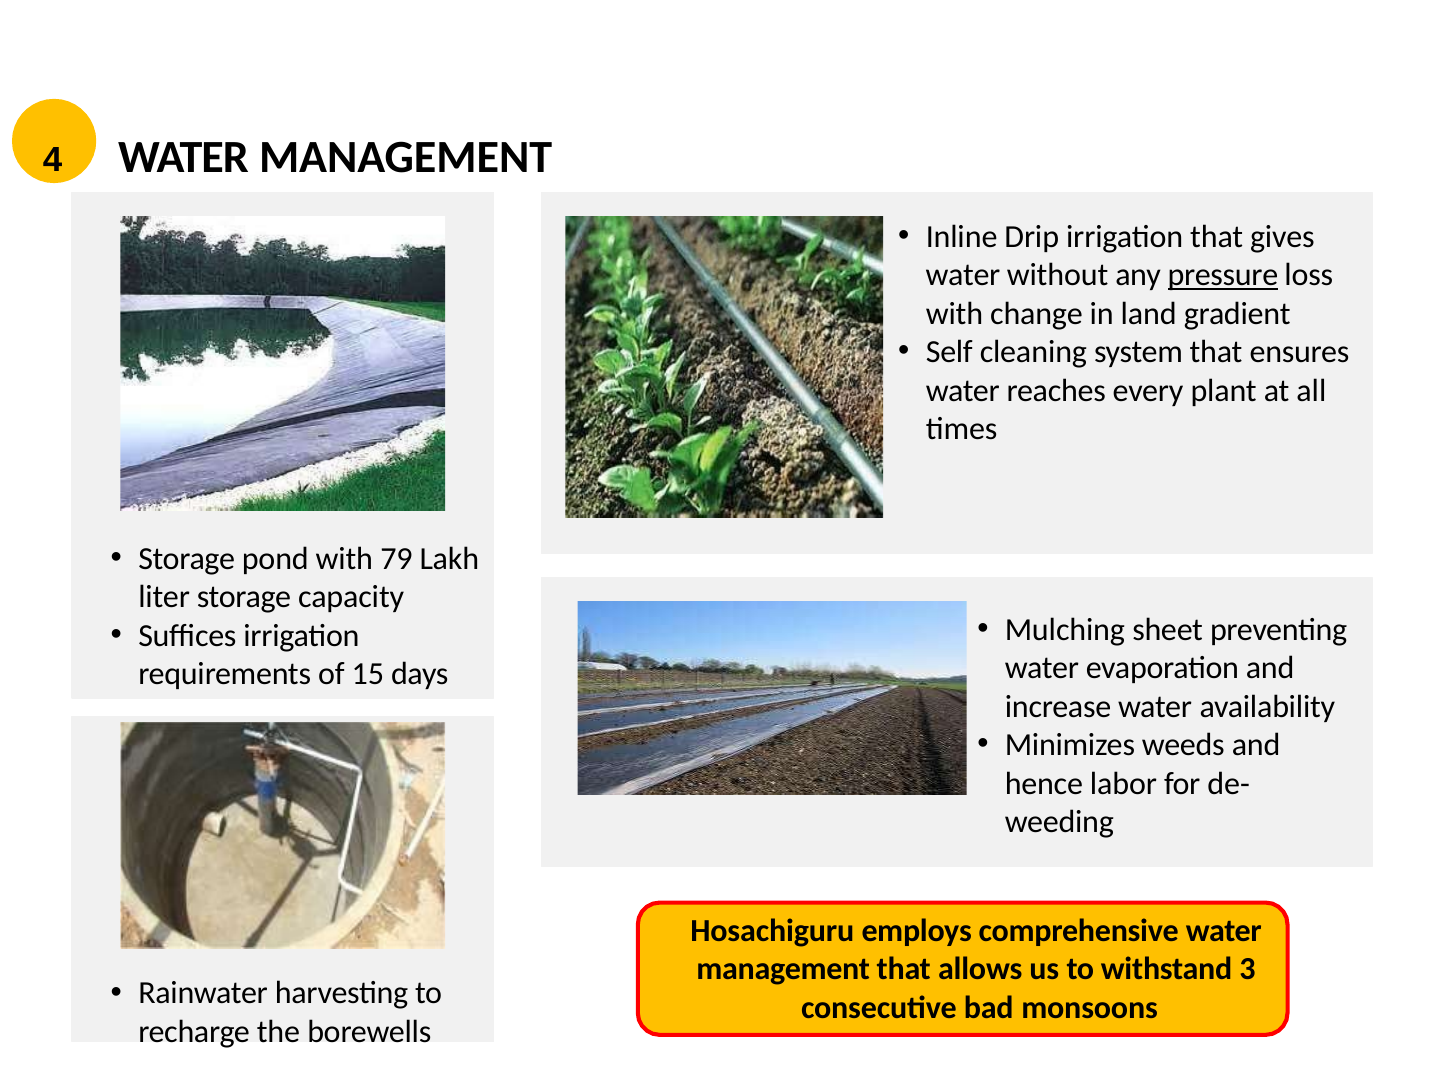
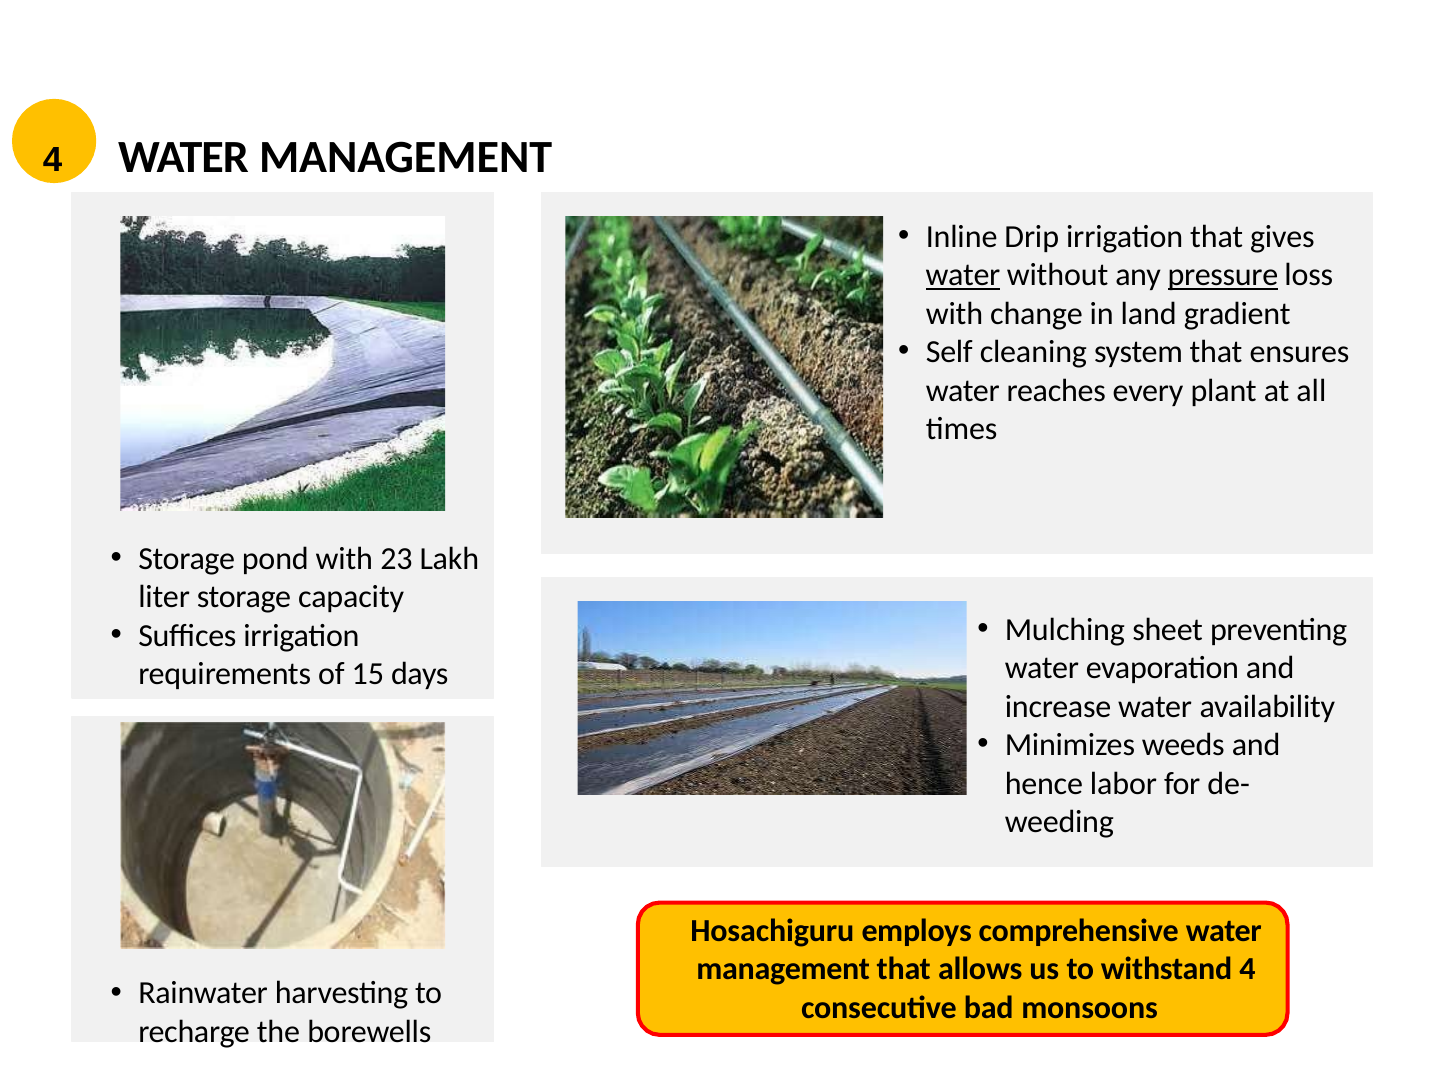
water at (963, 275) underline: none -> present
79: 79 -> 23
withstand 3: 3 -> 4
